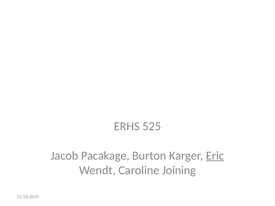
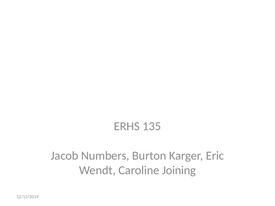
525: 525 -> 135
Pacakage: Pacakage -> Numbers
Eric underline: present -> none
